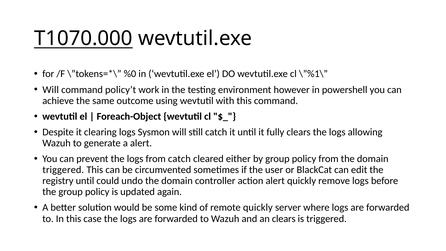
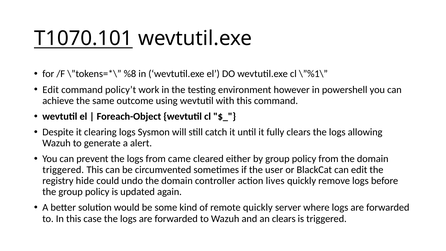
T1070.000: T1070.000 -> T1070.101
%0: %0 -> %8
Will at (51, 90): Will -> Edit
from catch: catch -> came
registry until: until -> hide
action alert: alert -> lives
